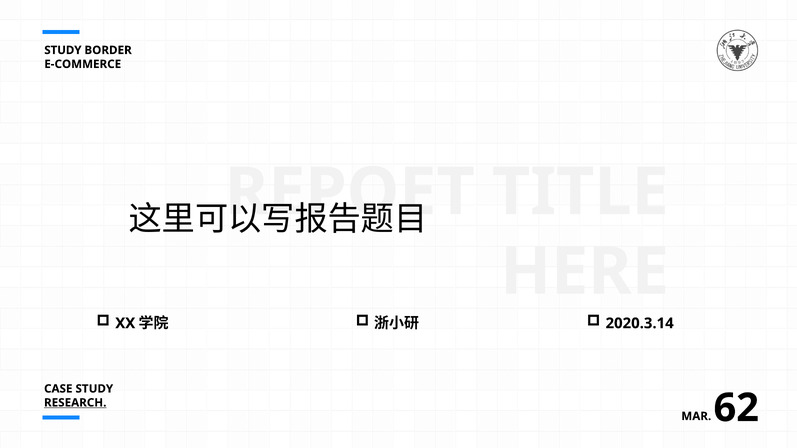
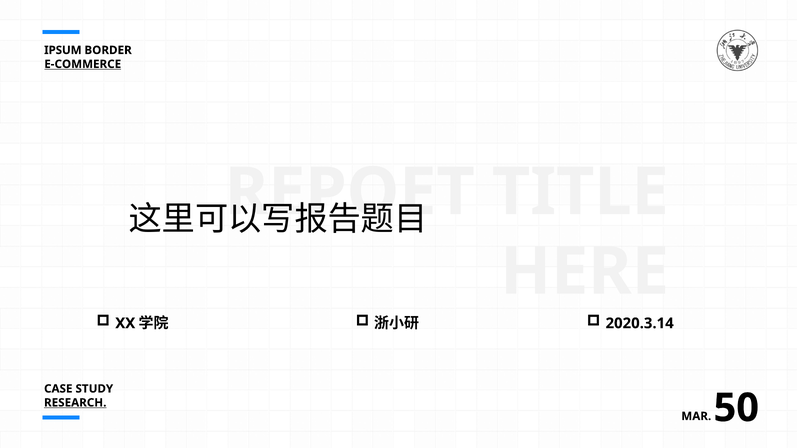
STUDY at (63, 50): STUDY -> IPSUM
E-COMMERCE underline: none -> present
62: 62 -> 50
